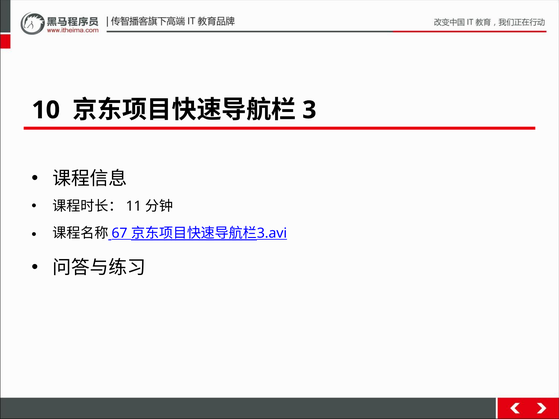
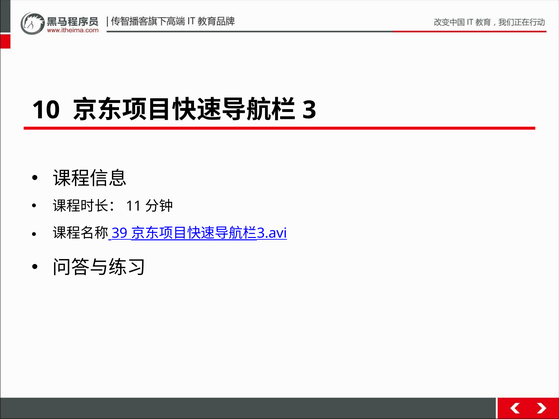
67: 67 -> 39
